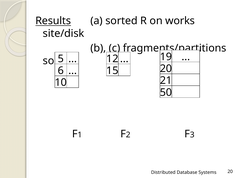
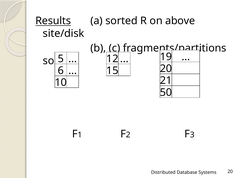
works: works -> above
